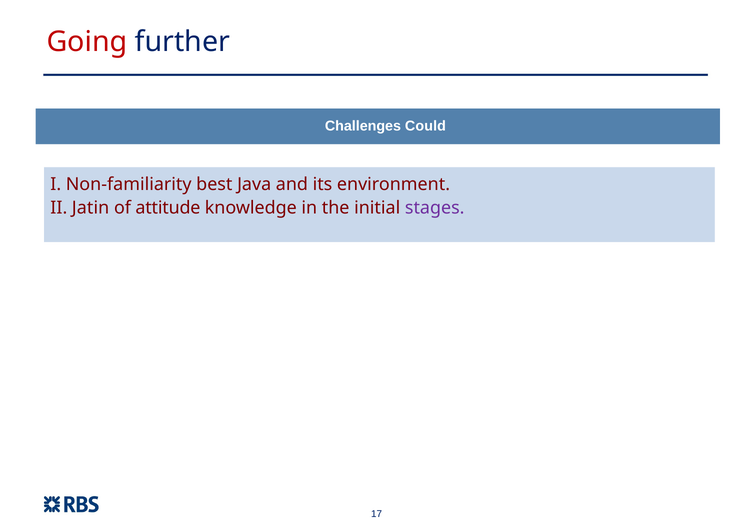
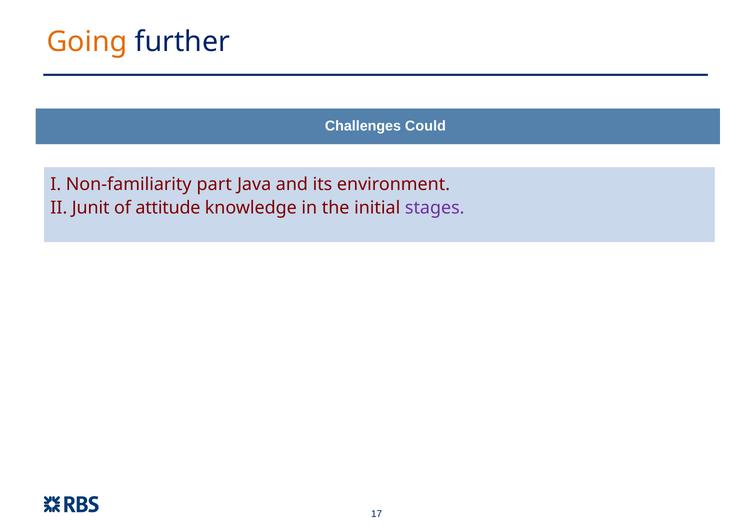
Going colour: red -> orange
best: best -> part
Jatin: Jatin -> Junit
